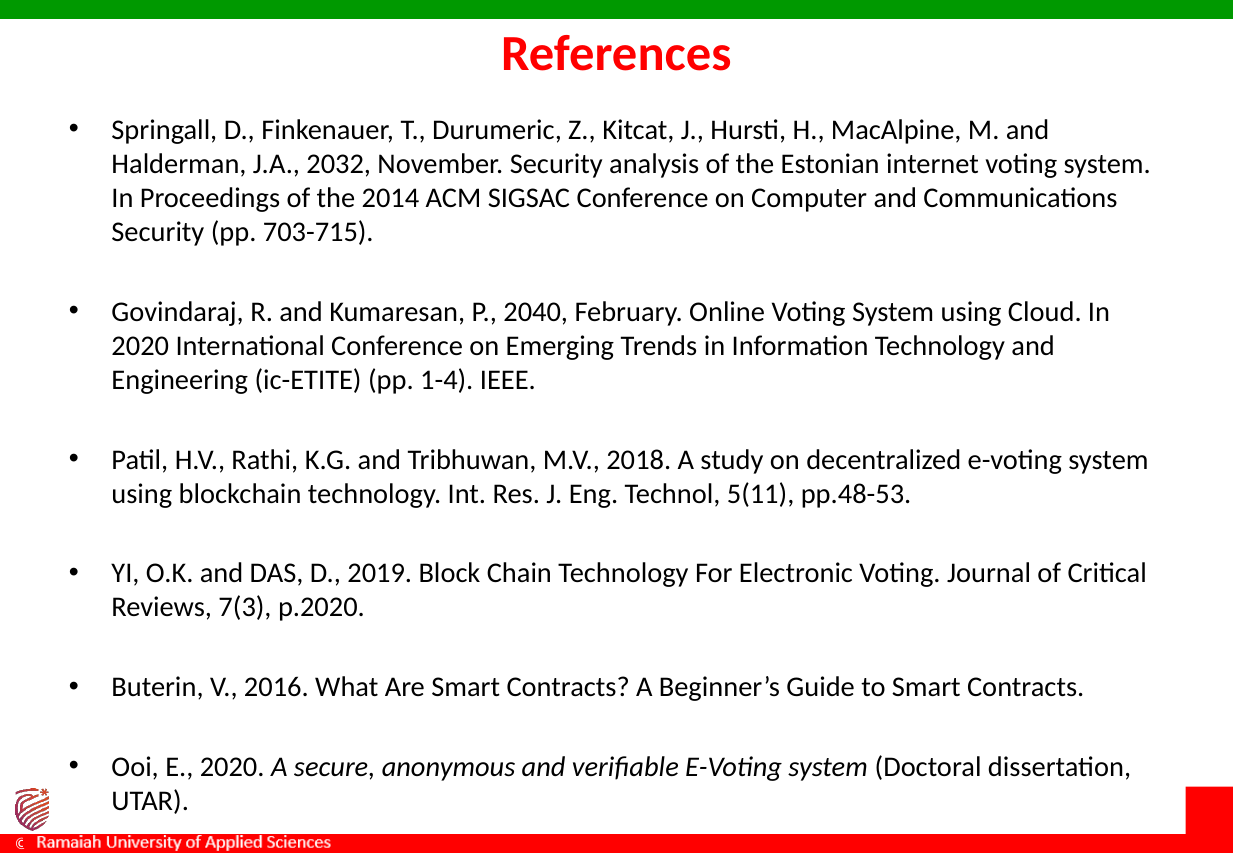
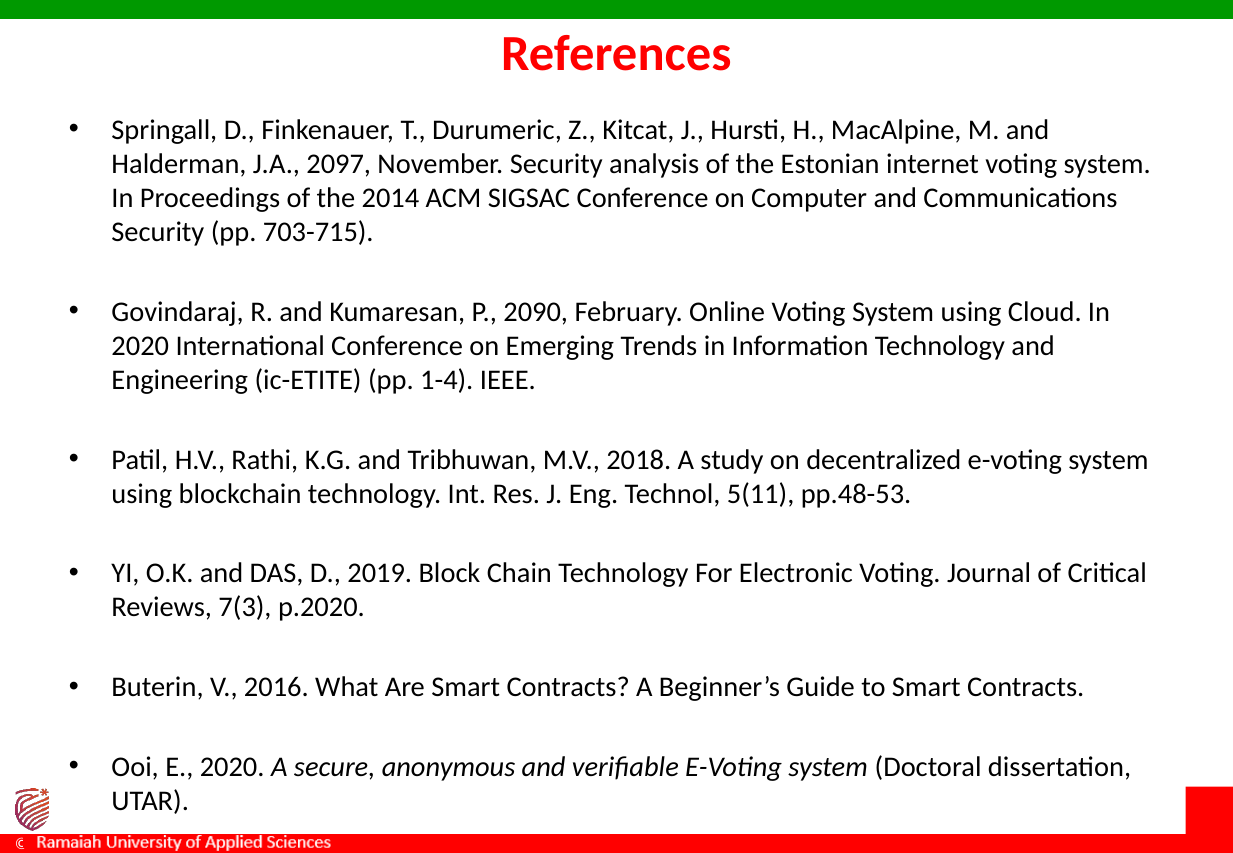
2032: 2032 -> 2097
2040: 2040 -> 2090
